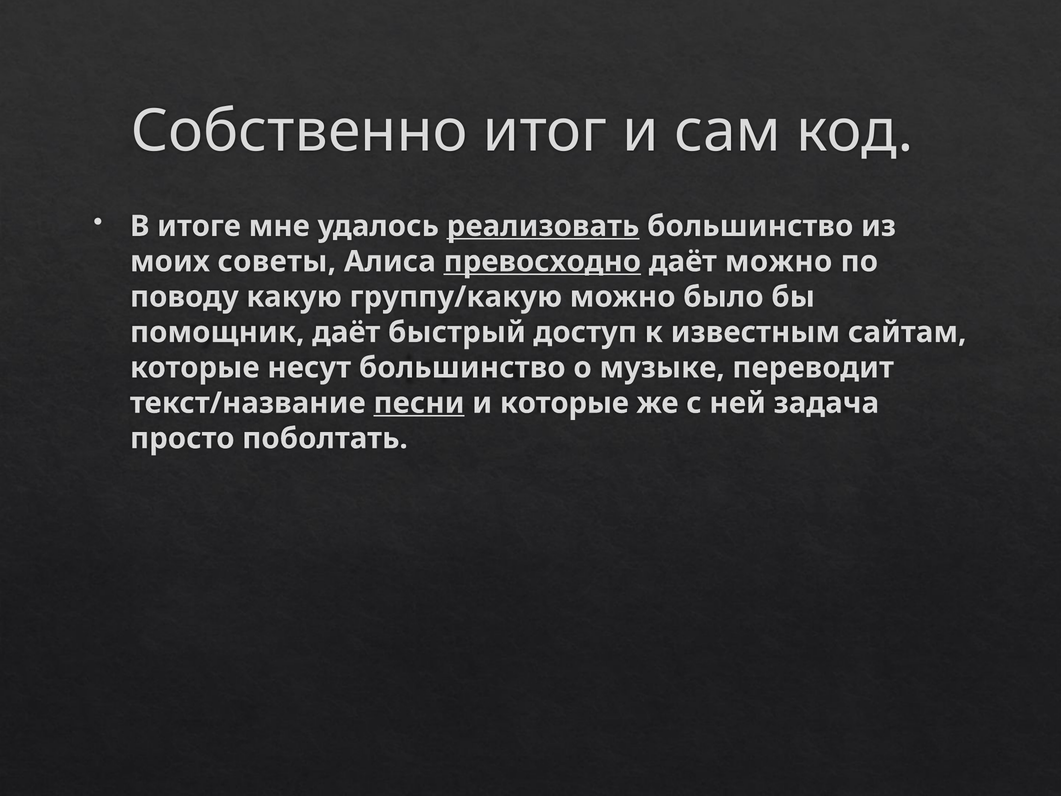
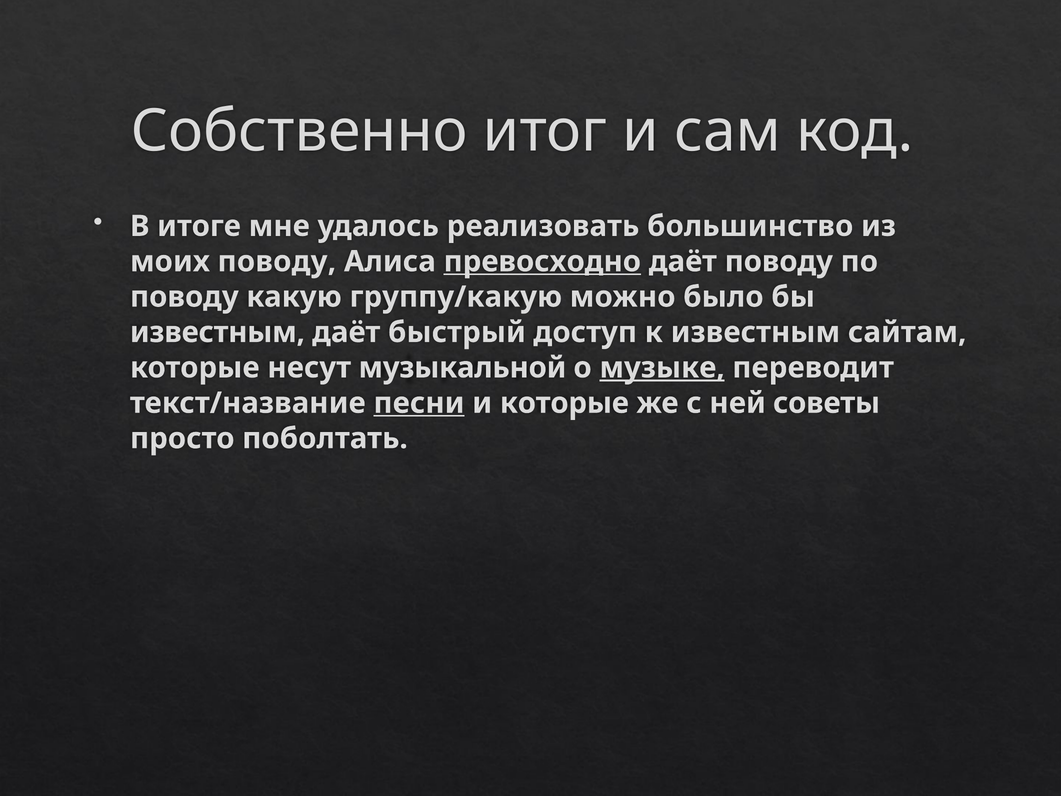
реализовать underline: present -> none
моих советы: советы -> поводу
даёт можно: можно -> поводу
помощник at (217, 332): помощник -> известным
несут большинство: большинство -> музыкальной
музыке underline: none -> present
задача: задача -> советы
